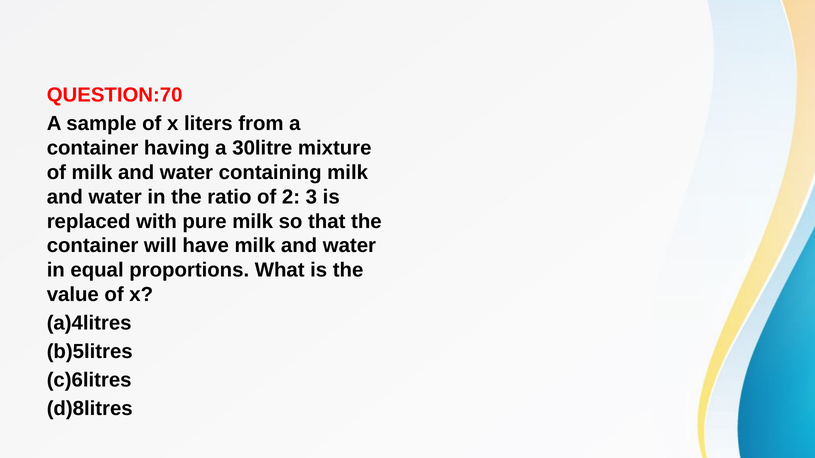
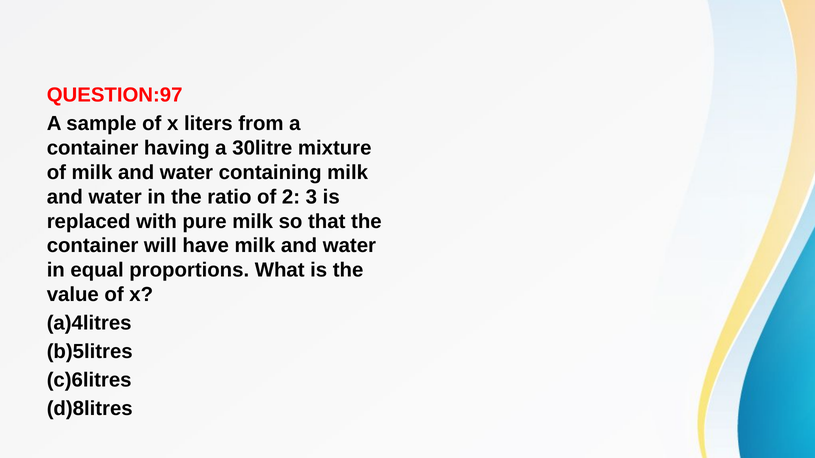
QUESTION:70: QUESTION:70 -> QUESTION:97
